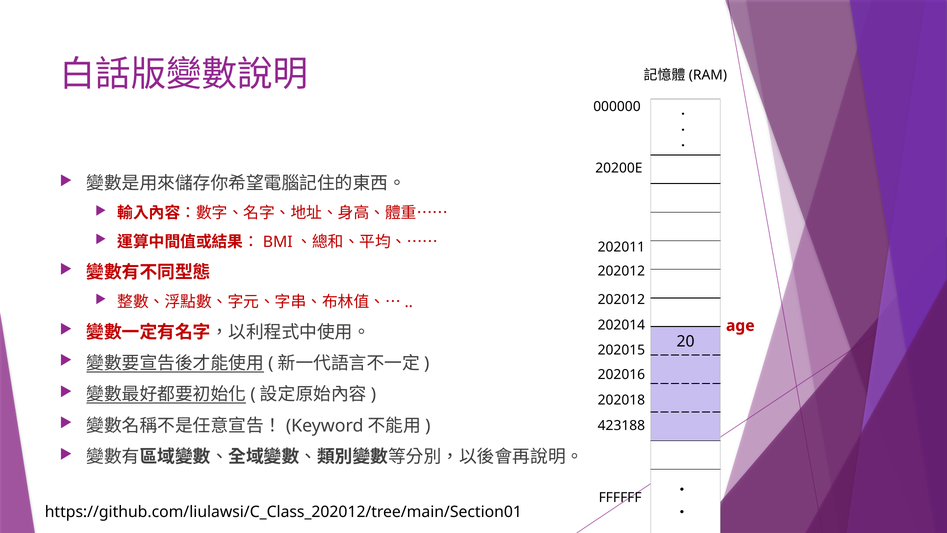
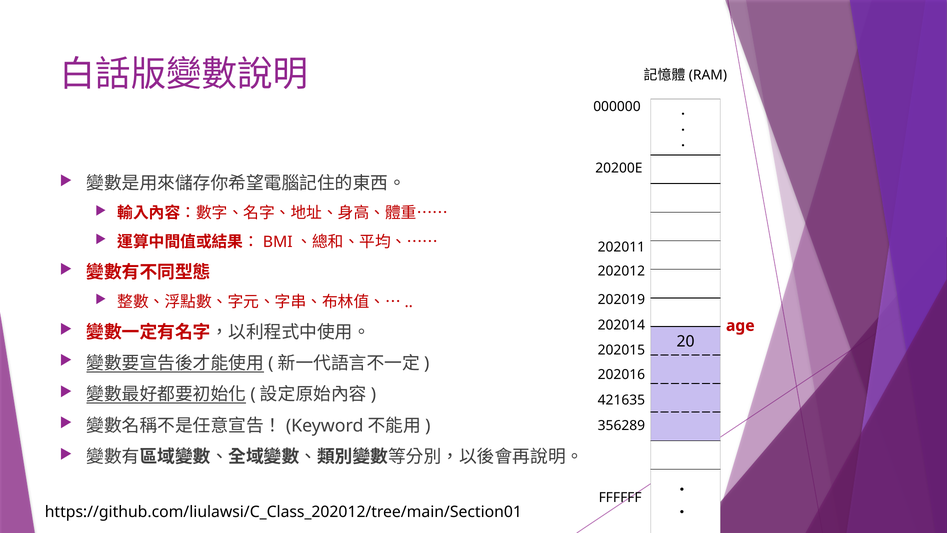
202012 at (621, 300): 202012 -> 202019
202018: 202018 -> 421635
423188: 423188 -> 356289
